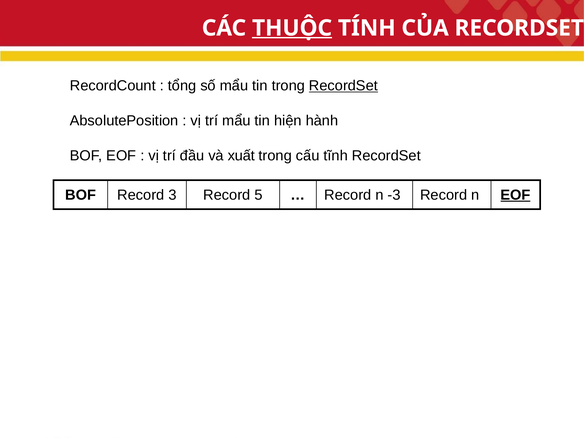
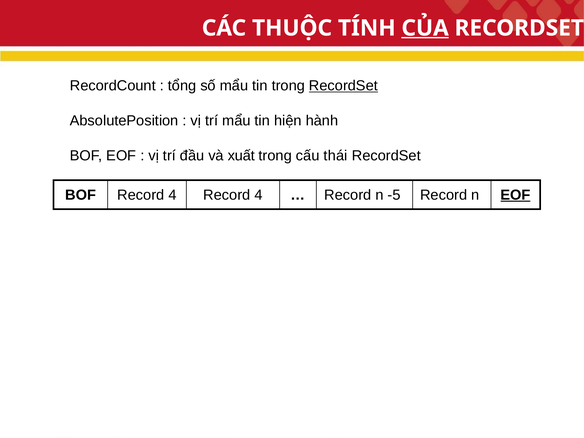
THUỘC underline: present -> none
CỦA underline: none -> present
tĩnh: tĩnh -> thái
BOF Record 3: 3 -> 4
5 at (258, 195): 5 -> 4
-3: -3 -> -5
